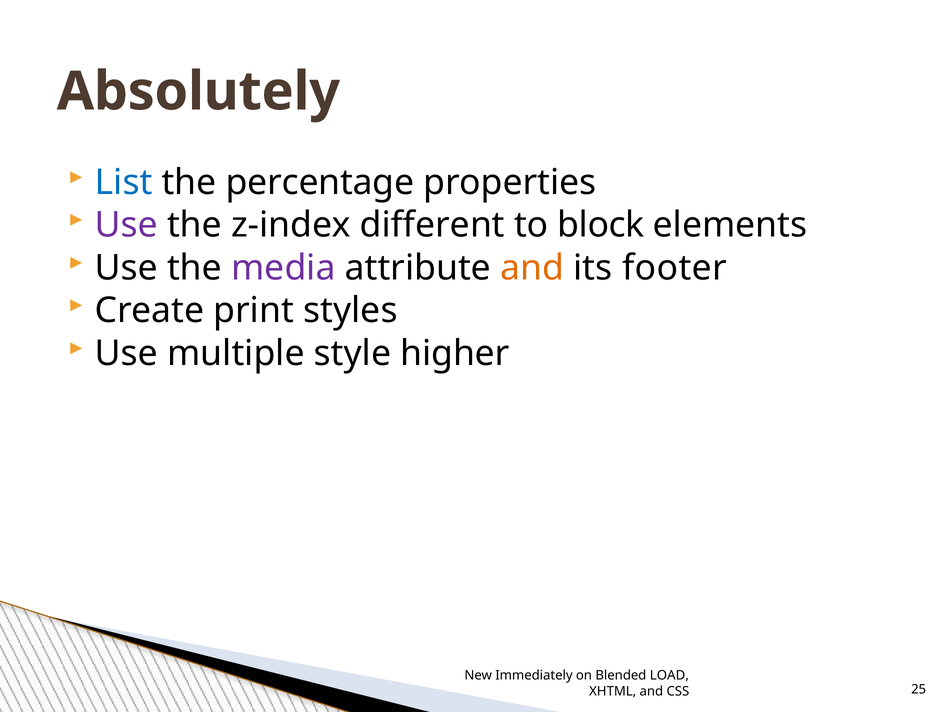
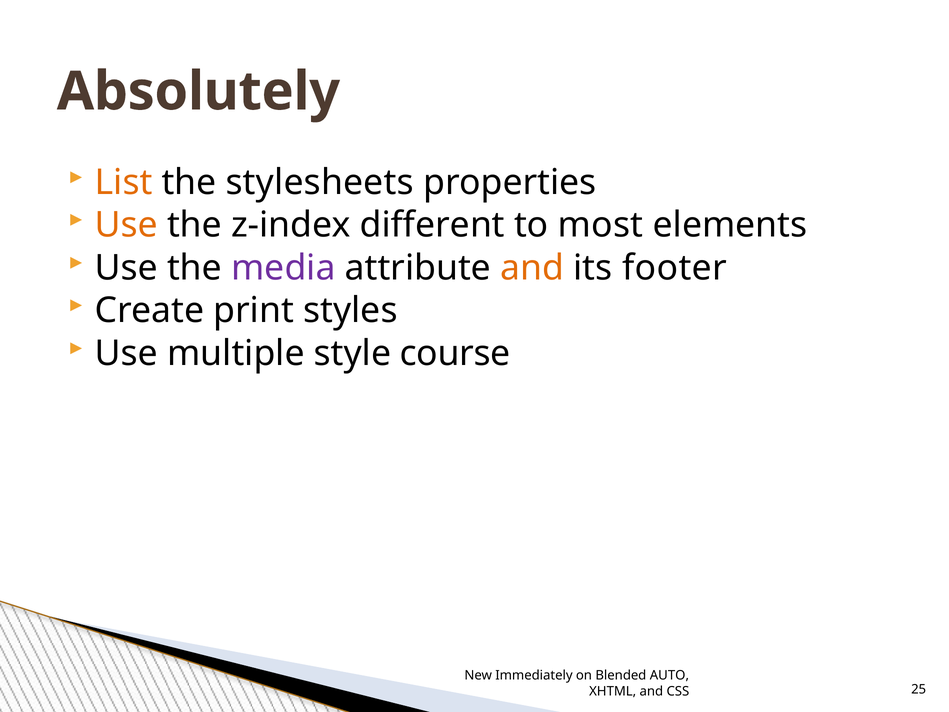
List colour: blue -> orange
percentage: percentage -> stylesheets
Use at (126, 225) colour: purple -> orange
block: block -> most
higher: higher -> course
LOAD: LOAD -> AUTO
